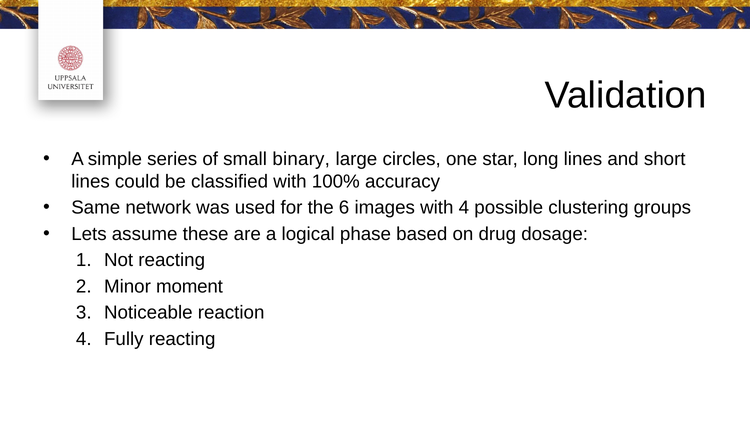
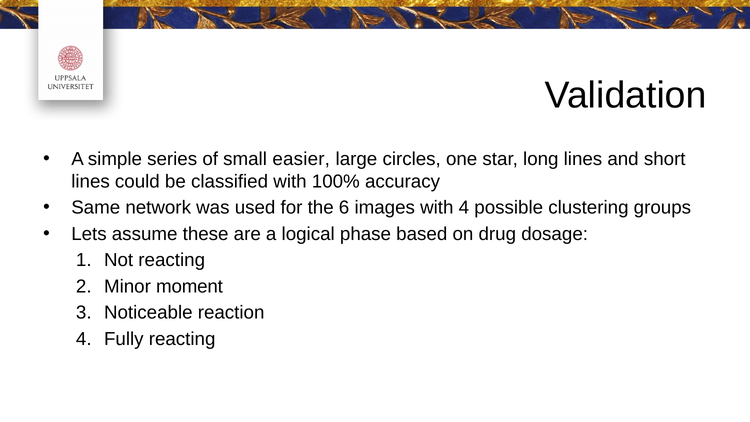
binary: binary -> easier
